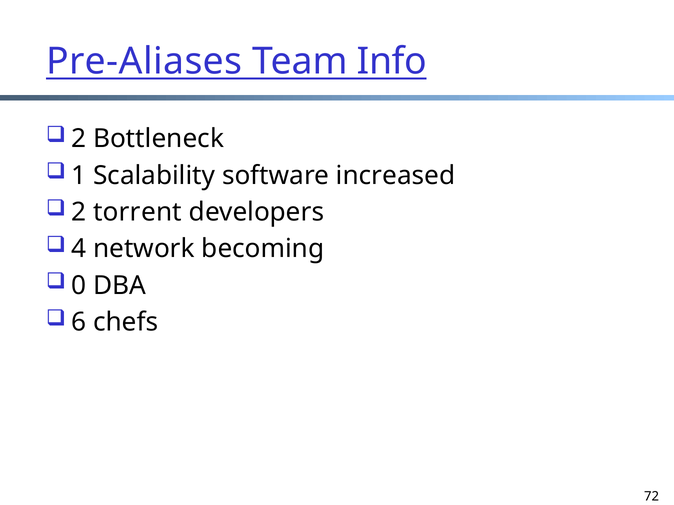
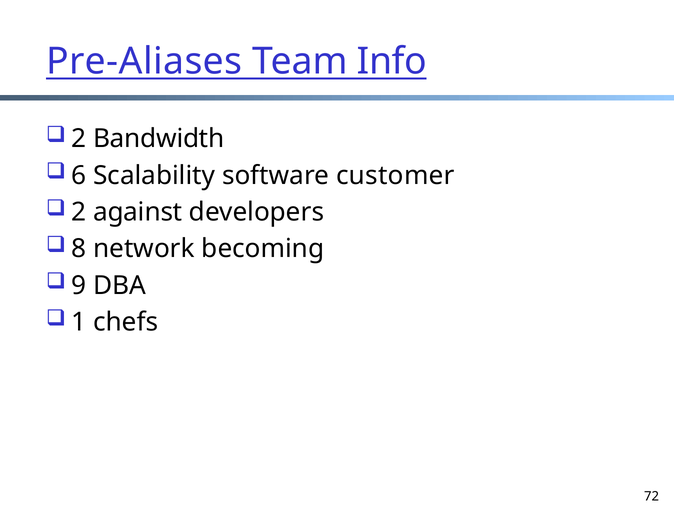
Bottleneck: Bottleneck -> Bandwidth
1: 1 -> 6
increased: increased -> customer
torrent: torrent -> against
4: 4 -> 8
0: 0 -> 9
6: 6 -> 1
